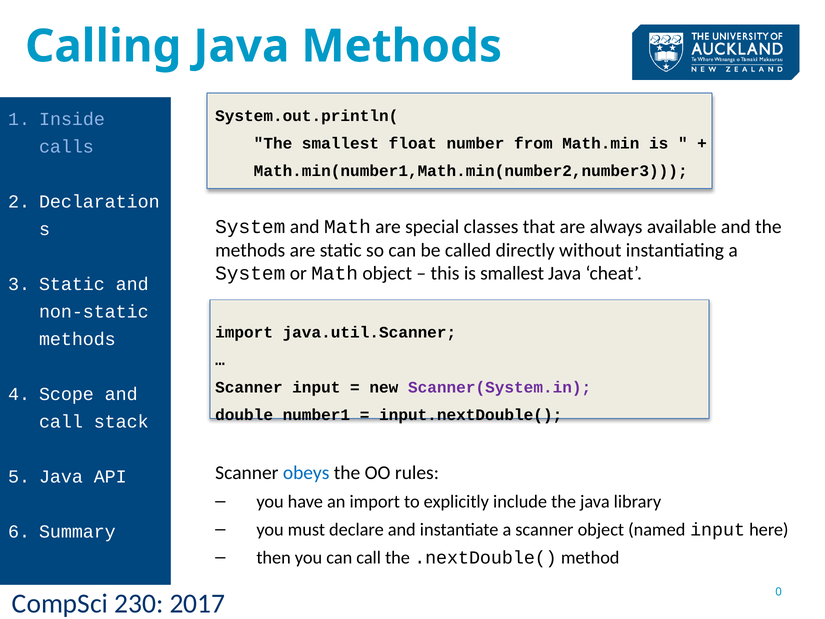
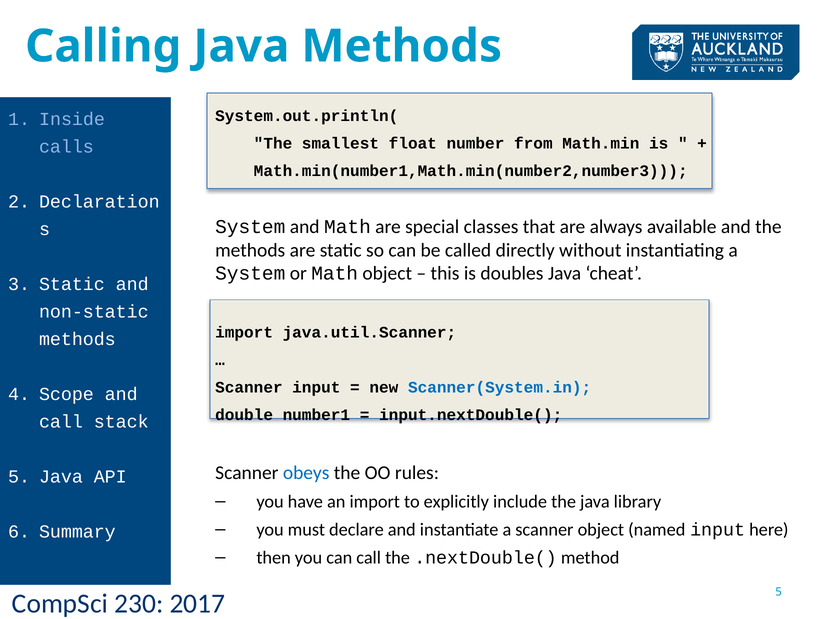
is smallest: smallest -> doubles
Scanner(System.in colour: purple -> blue
0 at (779, 592): 0 -> 5
